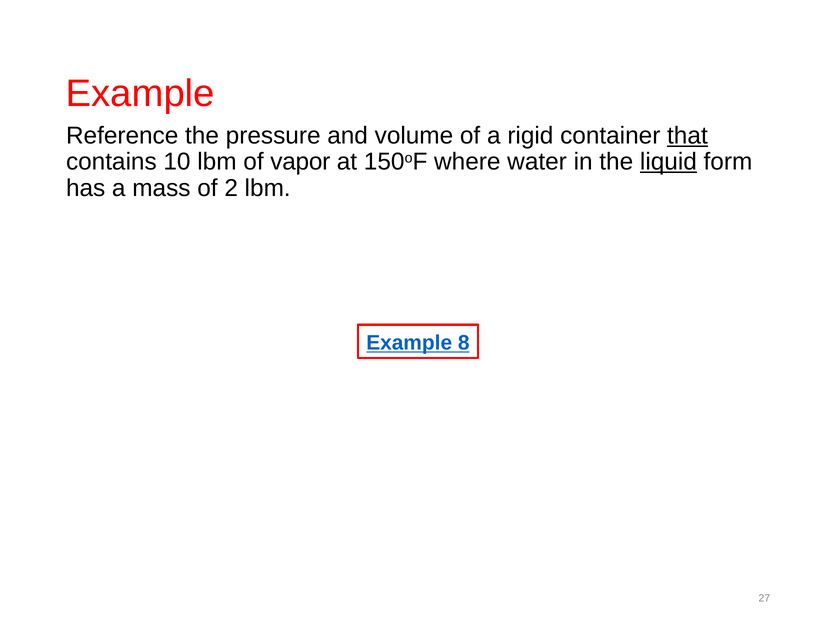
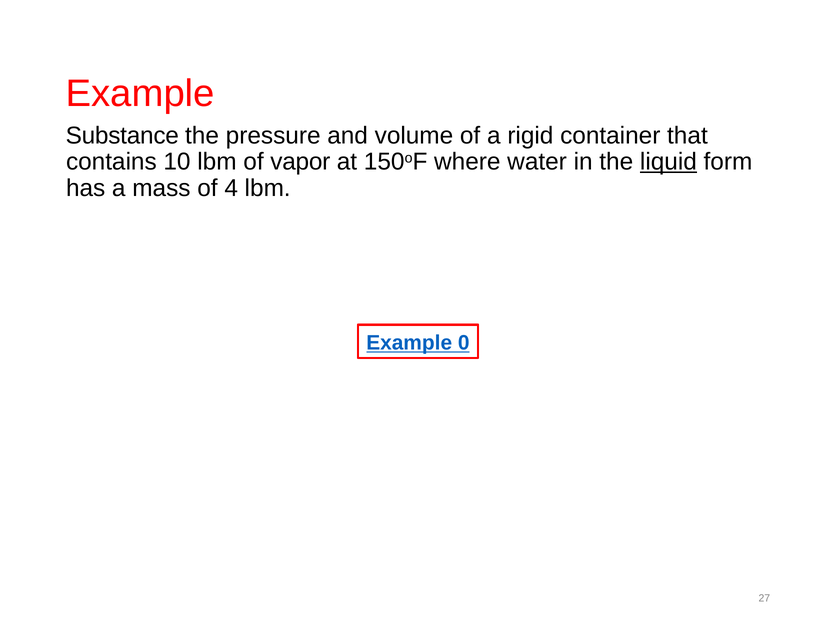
Reference: Reference -> Substance
that underline: present -> none
2: 2 -> 4
8: 8 -> 0
